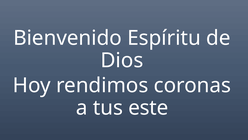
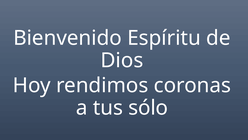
este: este -> sólo
